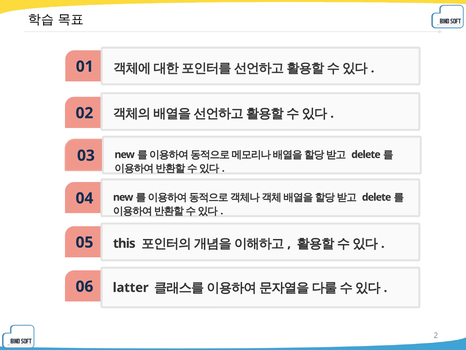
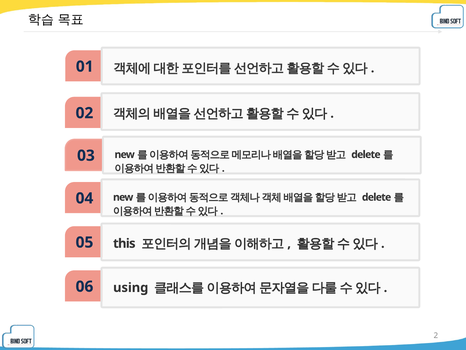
latter: latter -> using
